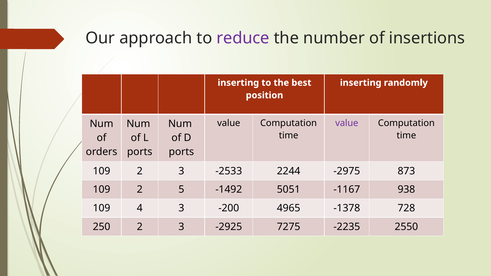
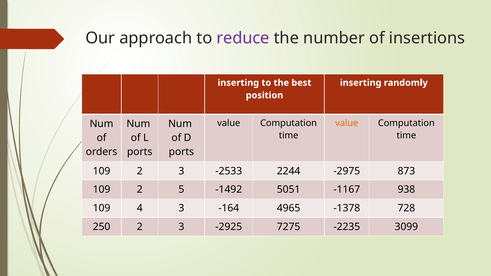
value at (347, 123) colour: purple -> orange
-200: -200 -> -164
2550: 2550 -> 3099
